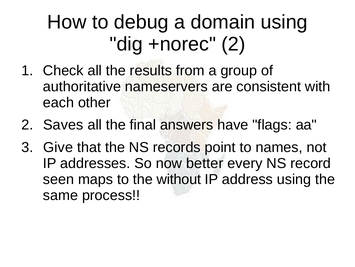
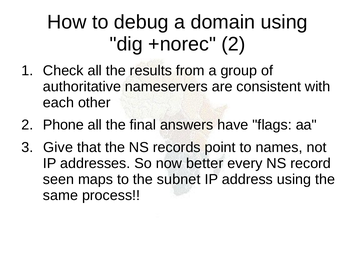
Saves: Saves -> Phone
without: without -> subnet
